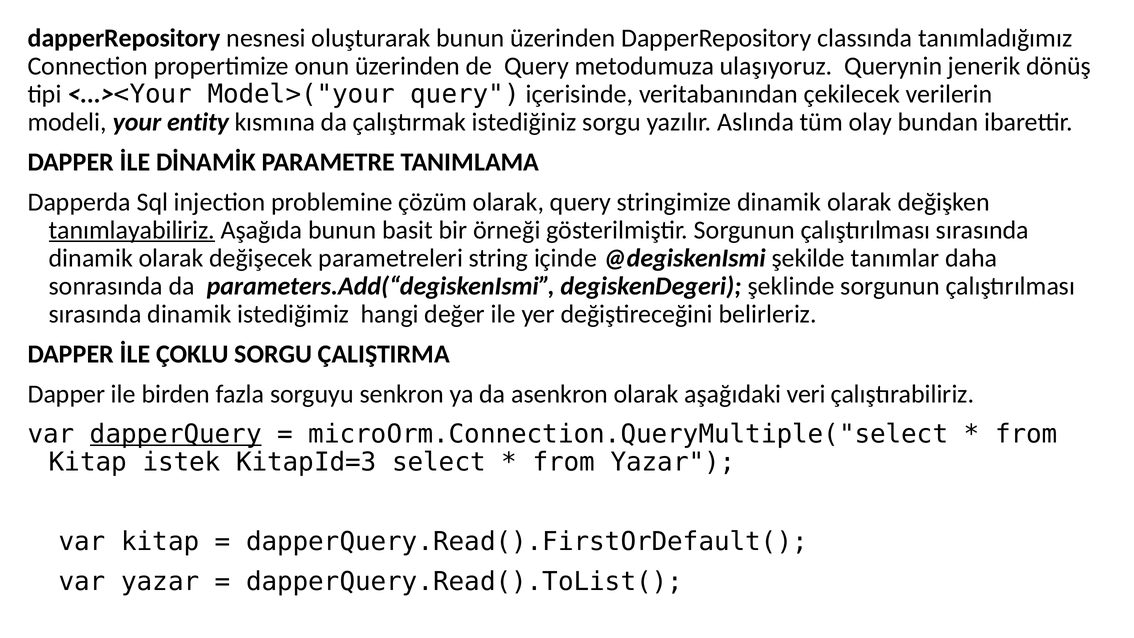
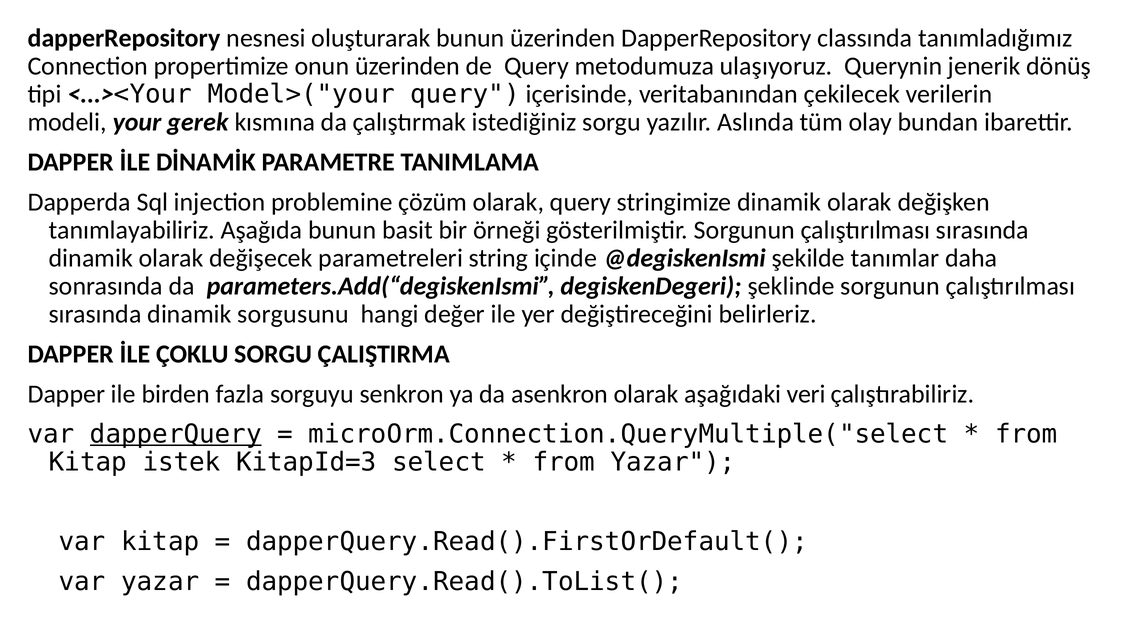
entity: entity -> gerek
tanımlayabiliriz underline: present -> none
istediğimiz: istediğimiz -> sorgusunu
